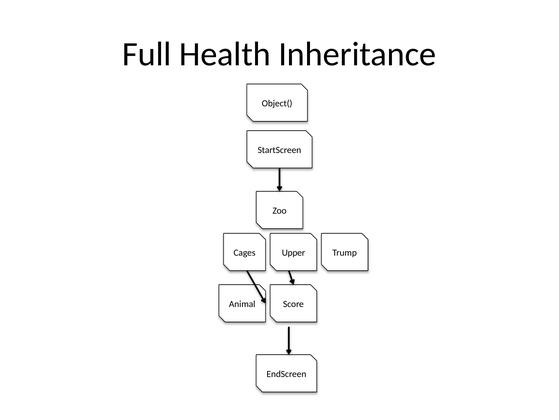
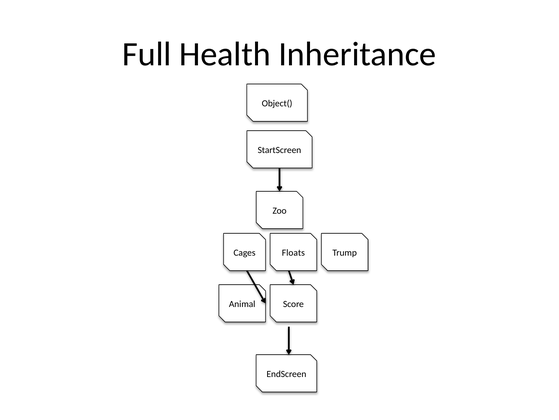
Upper: Upper -> Floats
